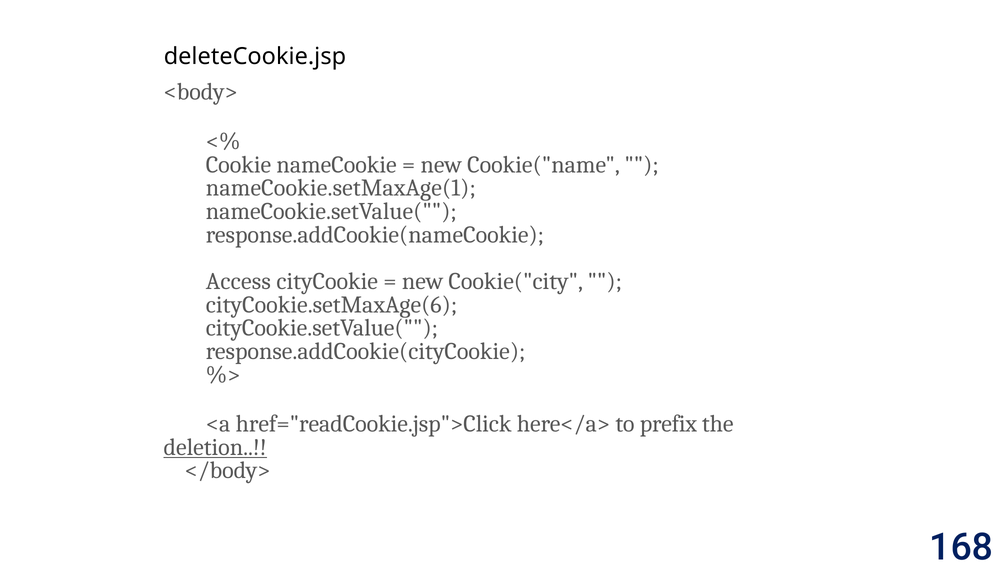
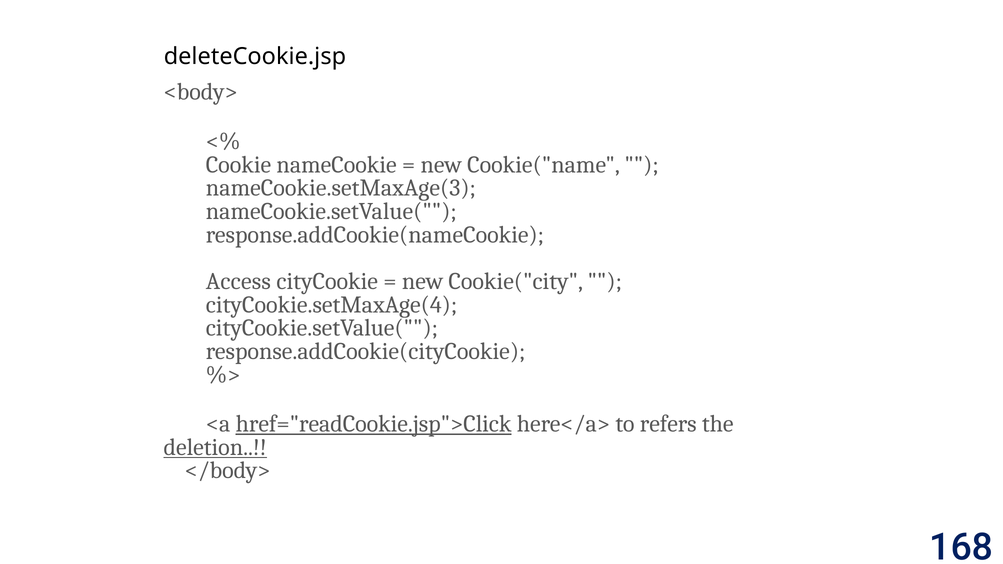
nameCookie.setMaxAge(1: nameCookie.setMaxAge(1 -> nameCookie.setMaxAge(3
cityCookie.setMaxAge(6: cityCookie.setMaxAge(6 -> cityCookie.setMaxAge(4
href="readCookie.jsp">Click underline: none -> present
prefix: prefix -> refers
